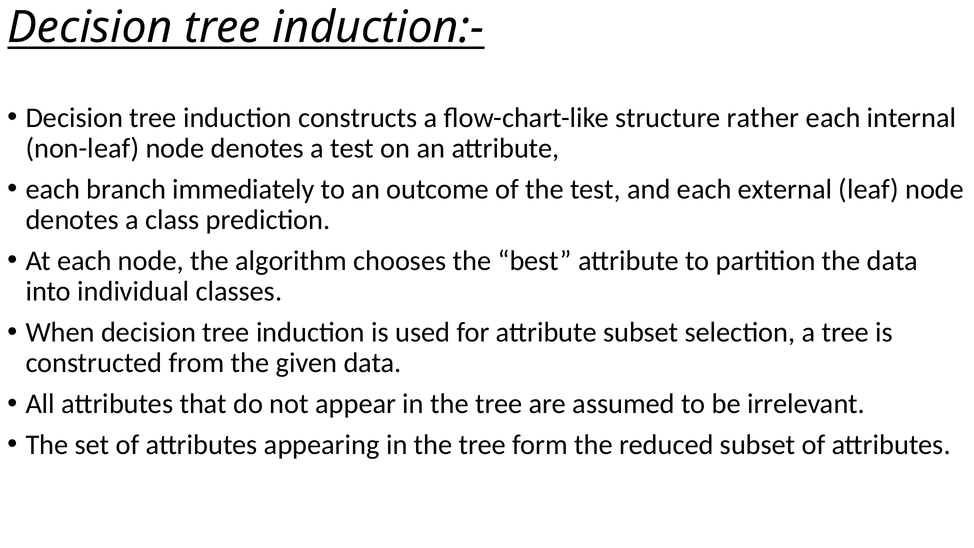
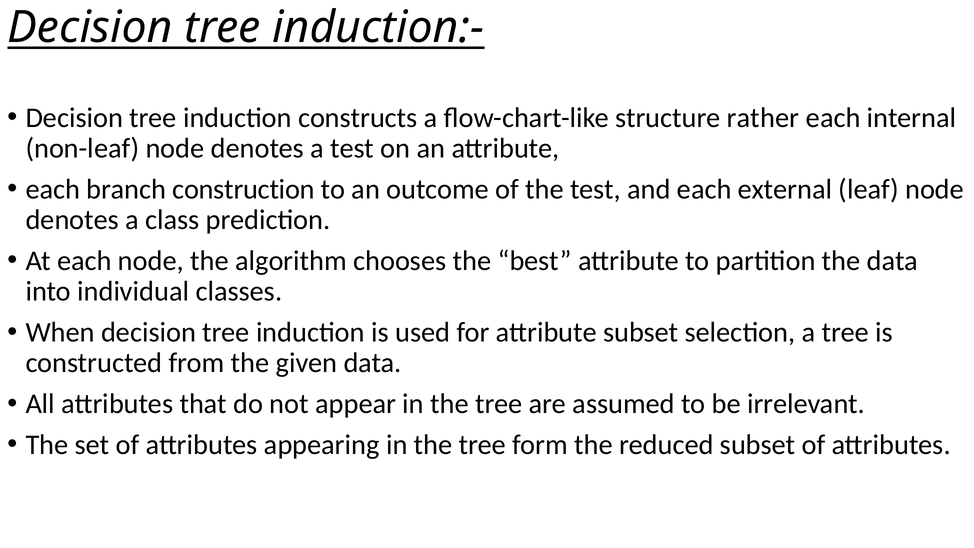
immediately: immediately -> construction
